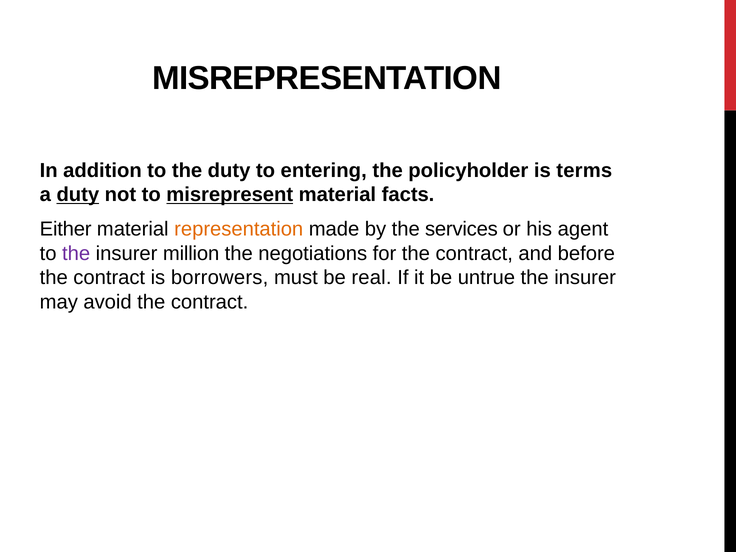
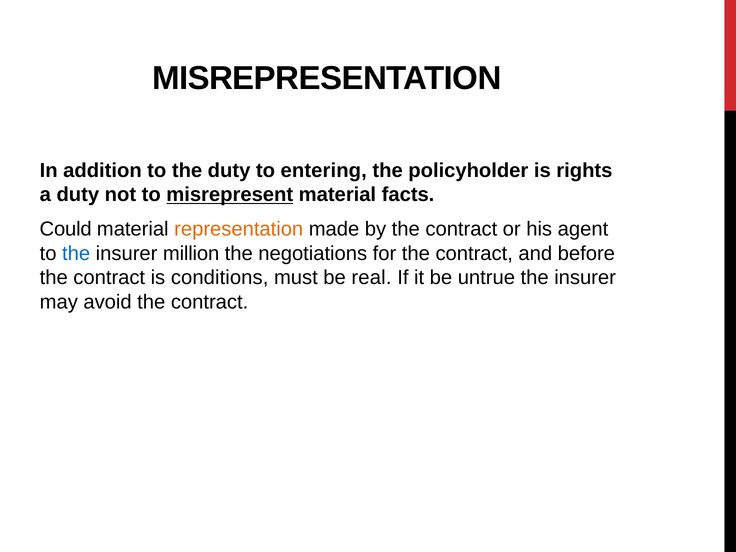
terms: terms -> rights
duty at (78, 195) underline: present -> none
Either: Either -> Could
by the services: services -> contract
the at (76, 253) colour: purple -> blue
borrowers: borrowers -> conditions
